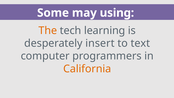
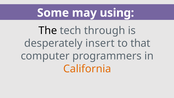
The colour: orange -> black
learning: learning -> through
text: text -> that
